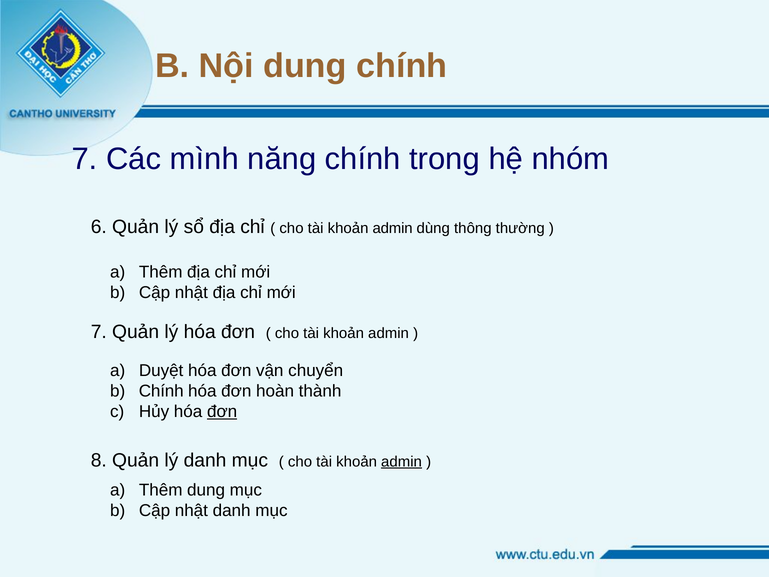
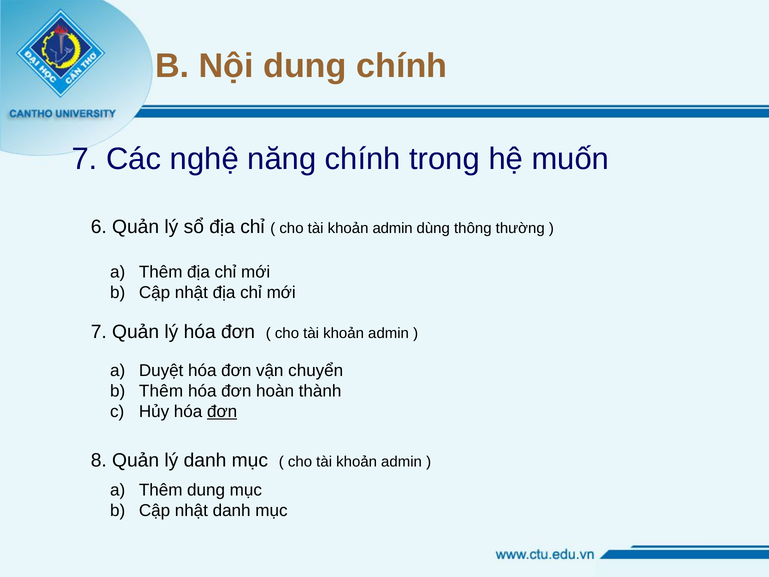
mình: mình -> nghệ
nhóm: nhóm -> muốn
b Chính: Chính -> Thêm
admin at (402, 461) underline: present -> none
